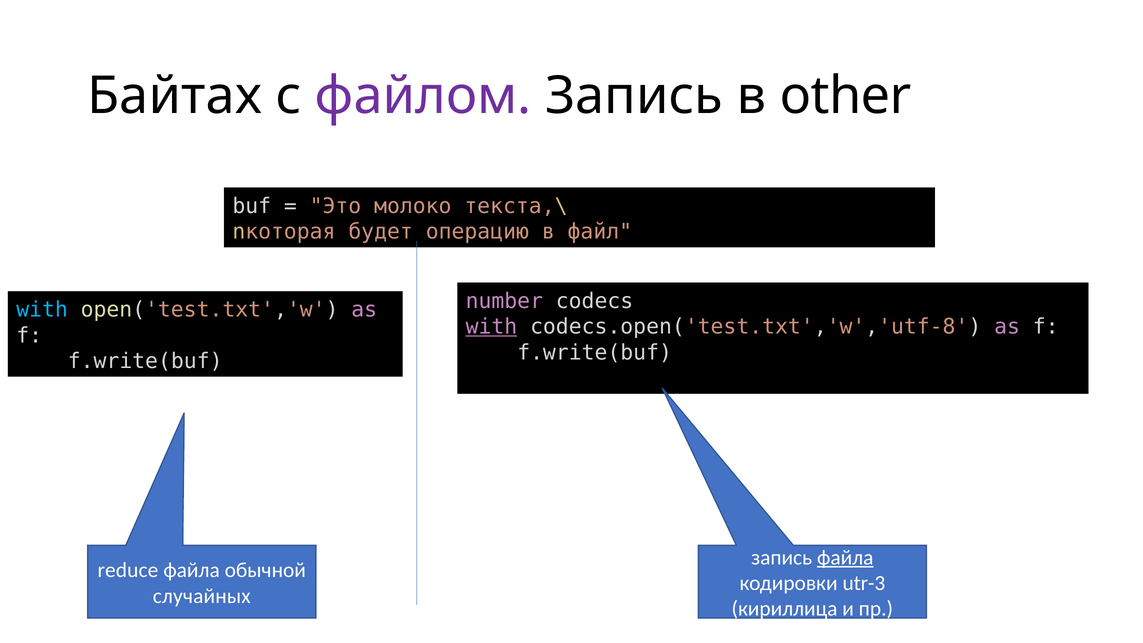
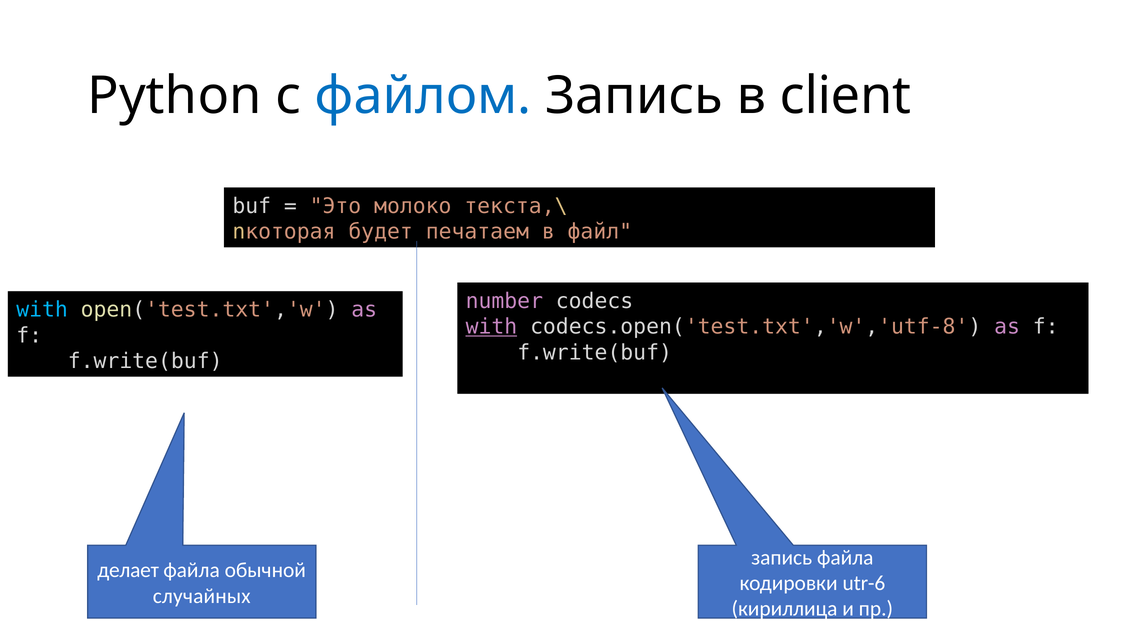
Байтах: Байтах -> Python
файлом colour: purple -> blue
other: other -> client
операцию: операцию -> печатаем
файла at (845, 557) underline: present -> none
reduce: reduce -> делает
utr-3: utr-3 -> utr-6
